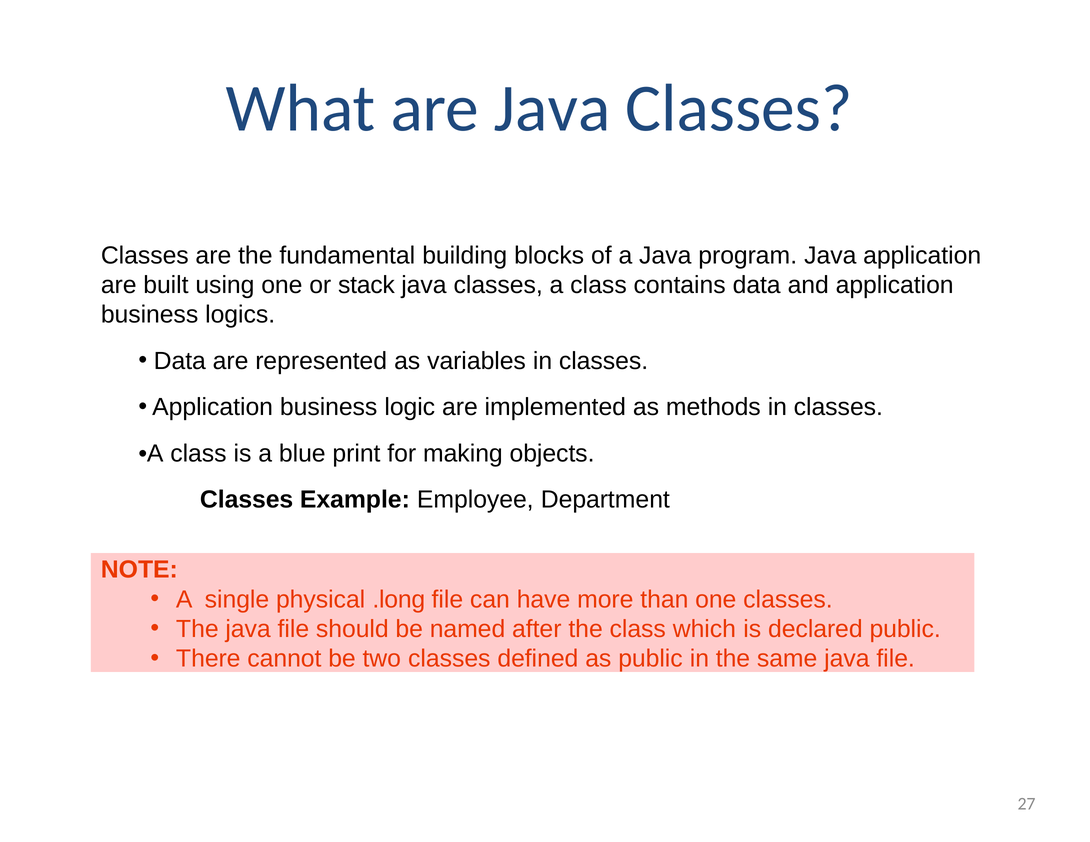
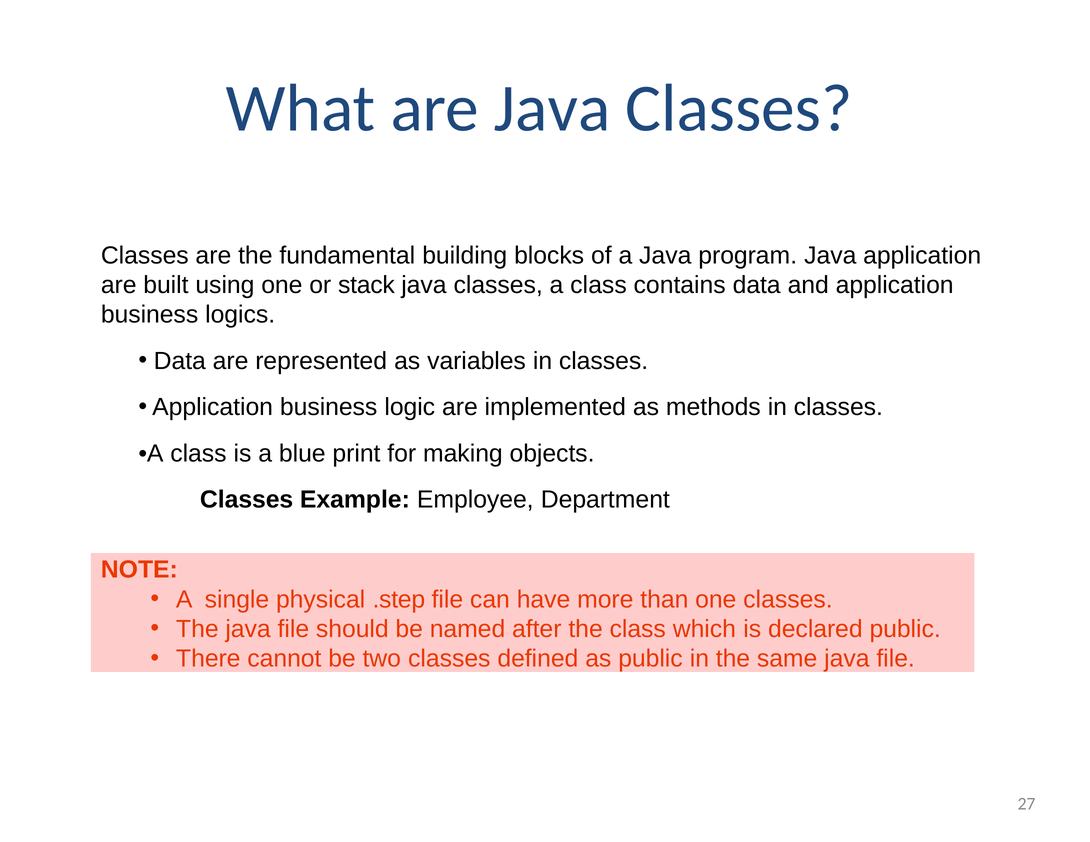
.long: .long -> .step
